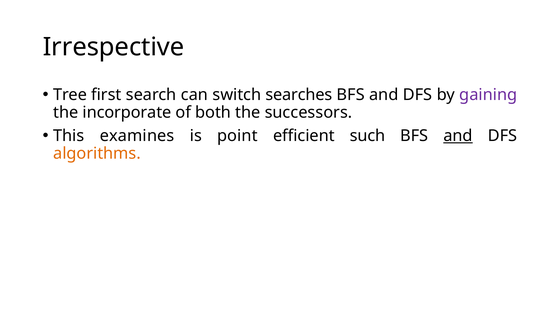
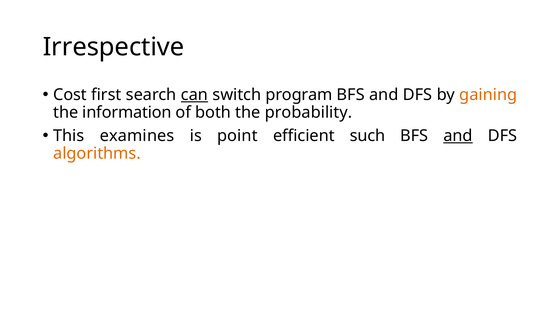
Tree: Tree -> Cost
can underline: none -> present
searches: searches -> program
gaining colour: purple -> orange
incorporate: incorporate -> information
successors: successors -> probability
